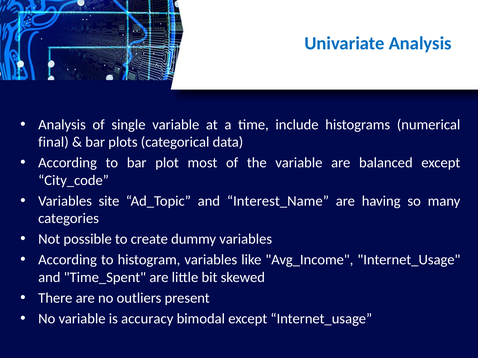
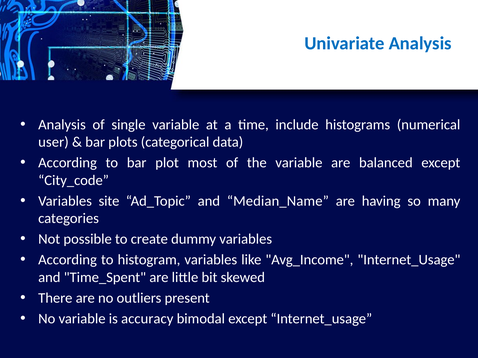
final: final -> user
Interest_Name: Interest_Name -> Median_Name
